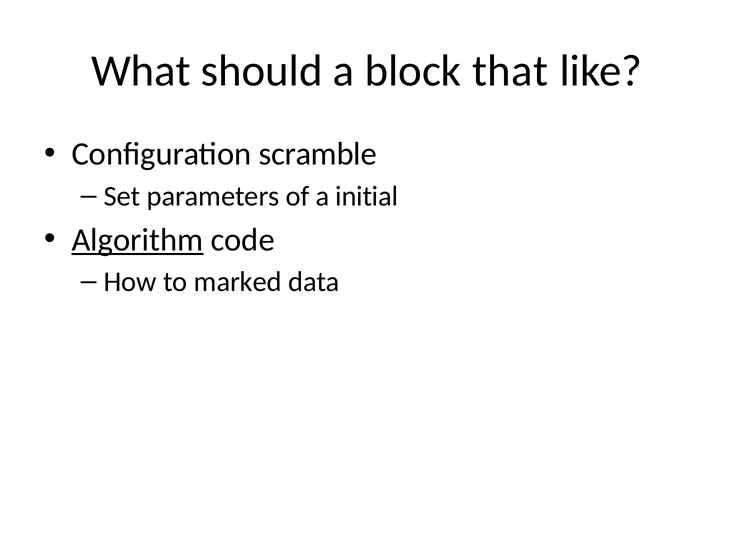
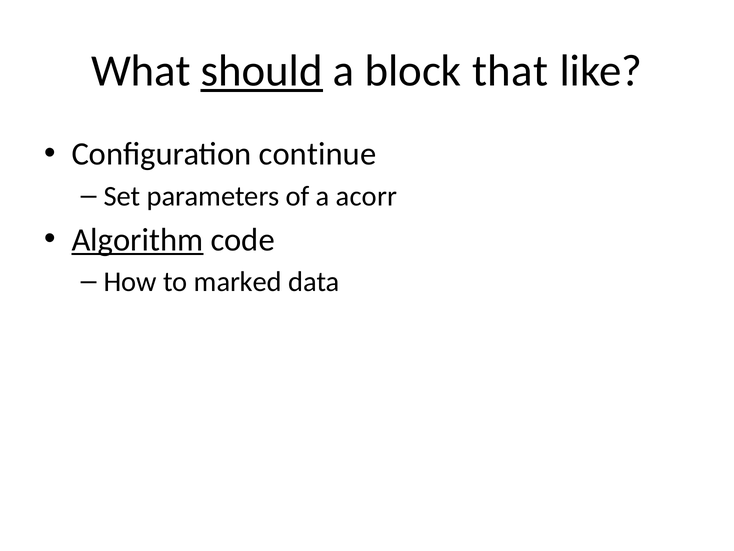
should underline: none -> present
scramble: scramble -> continue
initial: initial -> acorr
